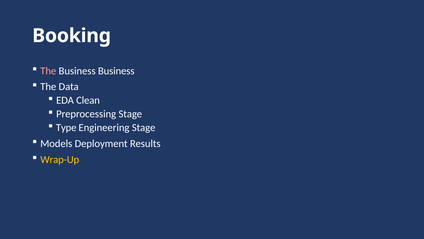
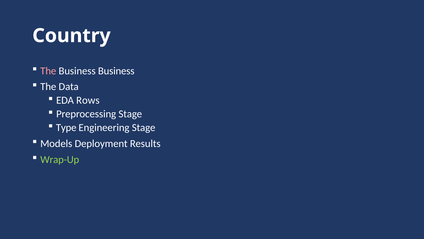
Booking: Booking -> Country
Clean: Clean -> Rows
Wrap-Up colour: yellow -> light green
